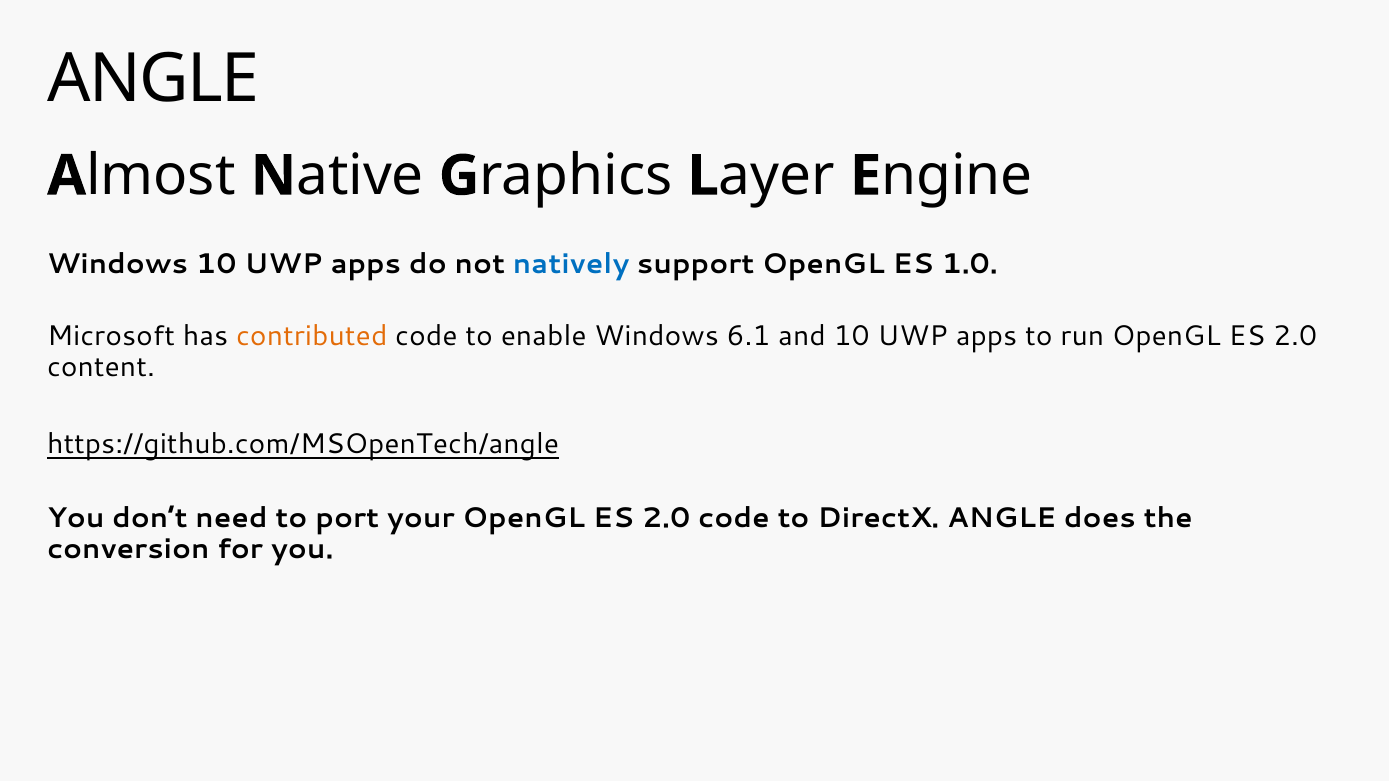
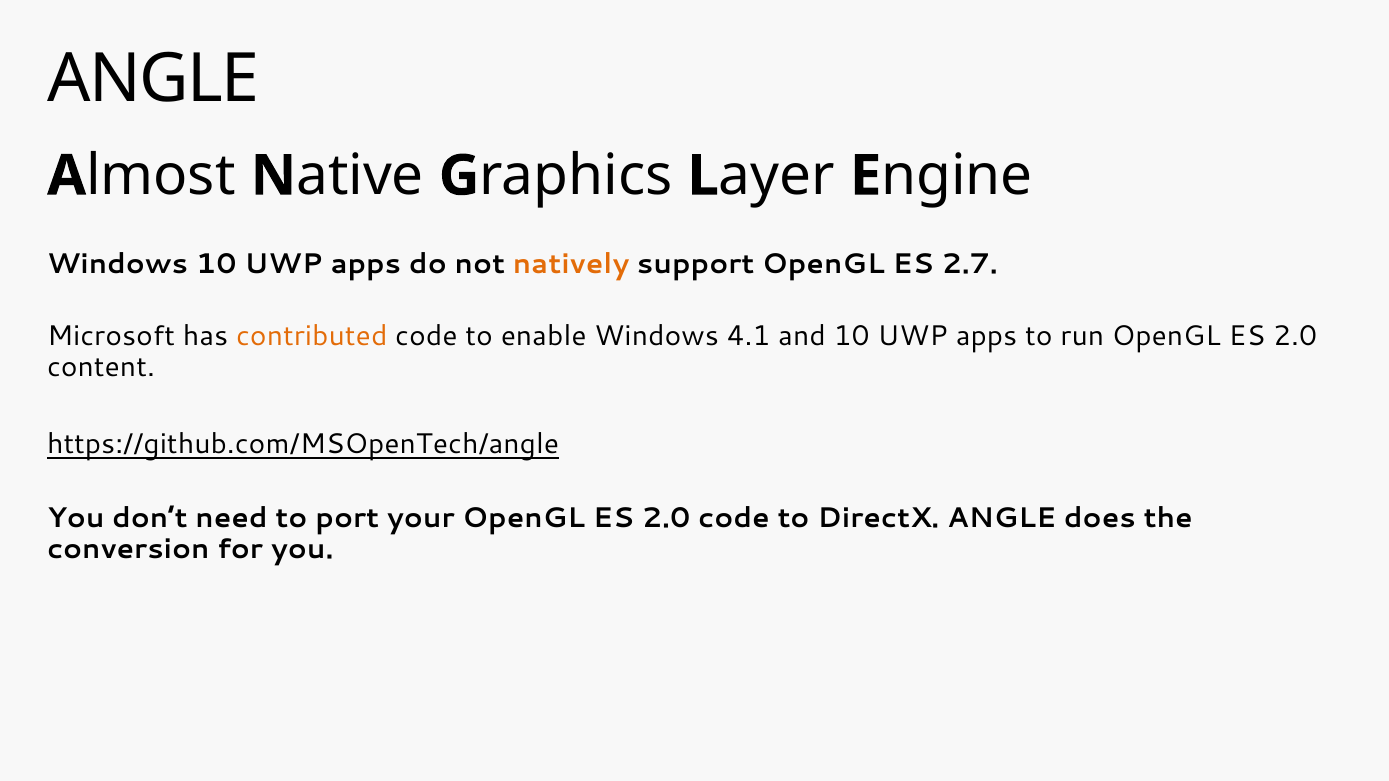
natively colour: blue -> orange
1.0: 1.0 -> 2.7
6.1: 6.1 -> 4.1
